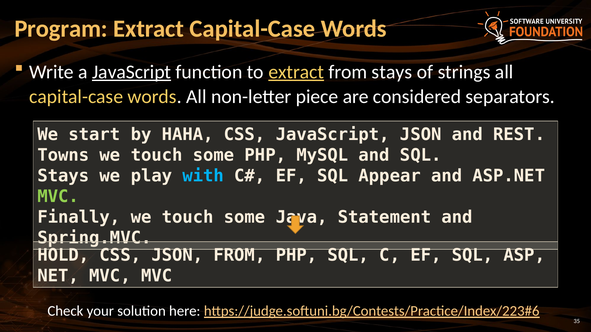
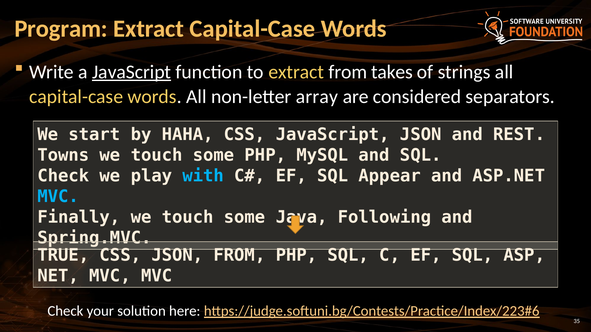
extract at (296, 72) underline: present -> none
from stays: stays -> takes
piece: piece -> array
Stays at (63, 176): Stays -> Check
MVC at (58, 197) colour: light green -> light blue
Statement: Statement -> Following
HOLD: HOLD -> TRUE
